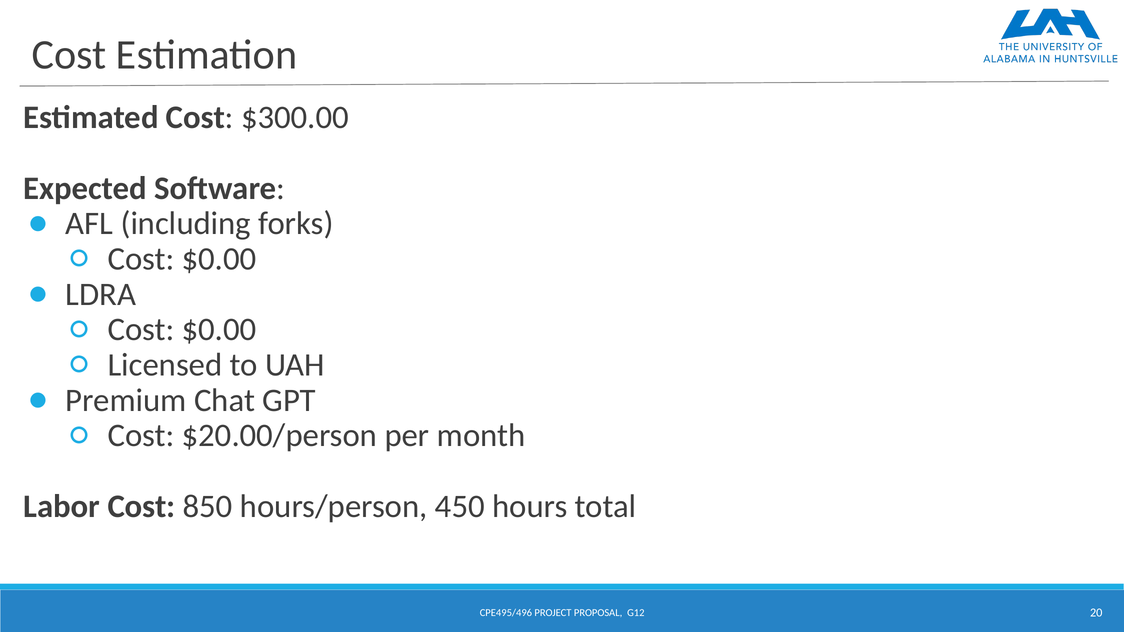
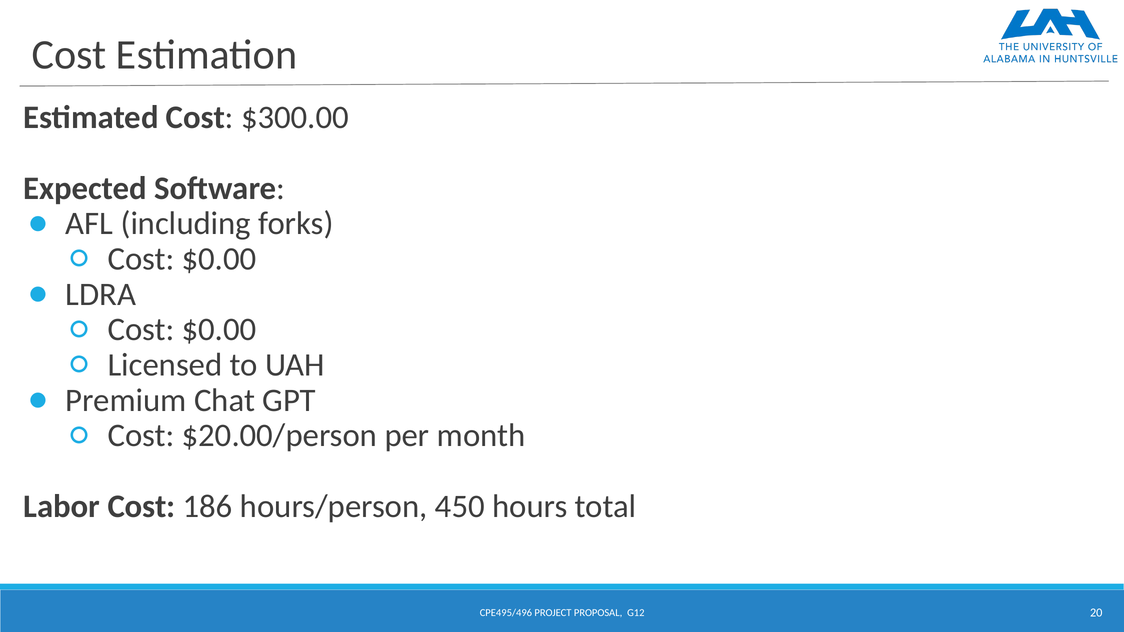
850: 850 -> 186
